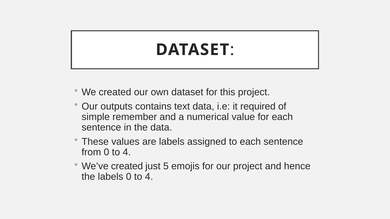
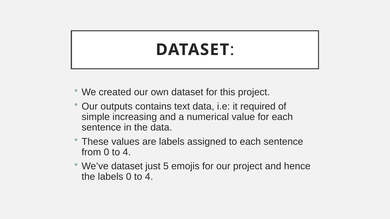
remember: remember -> increasing
We’ve created: created -> dataset
